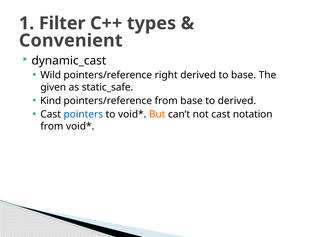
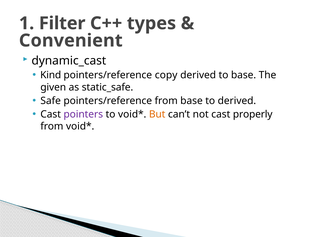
Wild: Wild -> Kind
right: right -> copy
Kind: Kind -> Safe
pointers colour: blue -> purple
notation: notation -> properly
